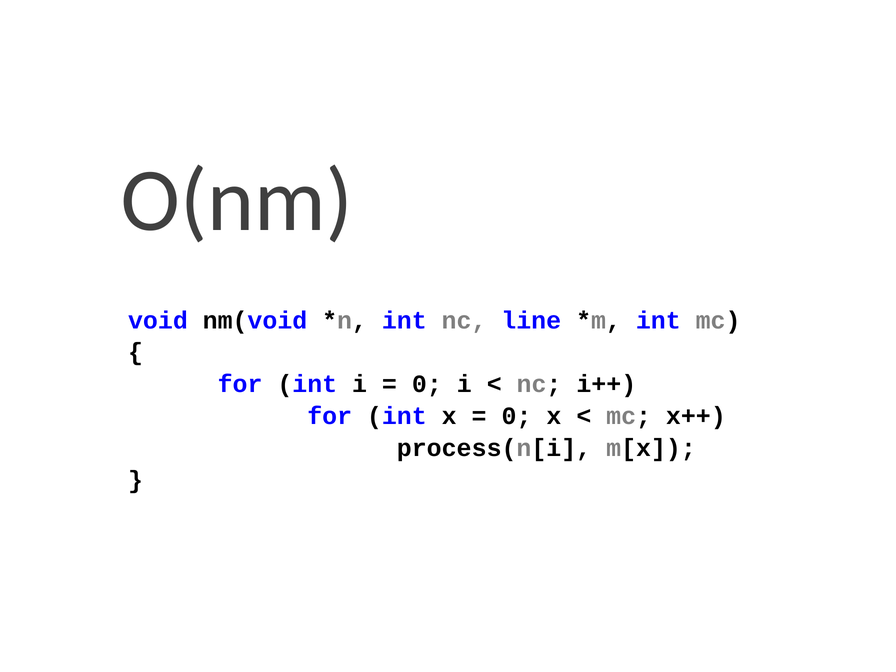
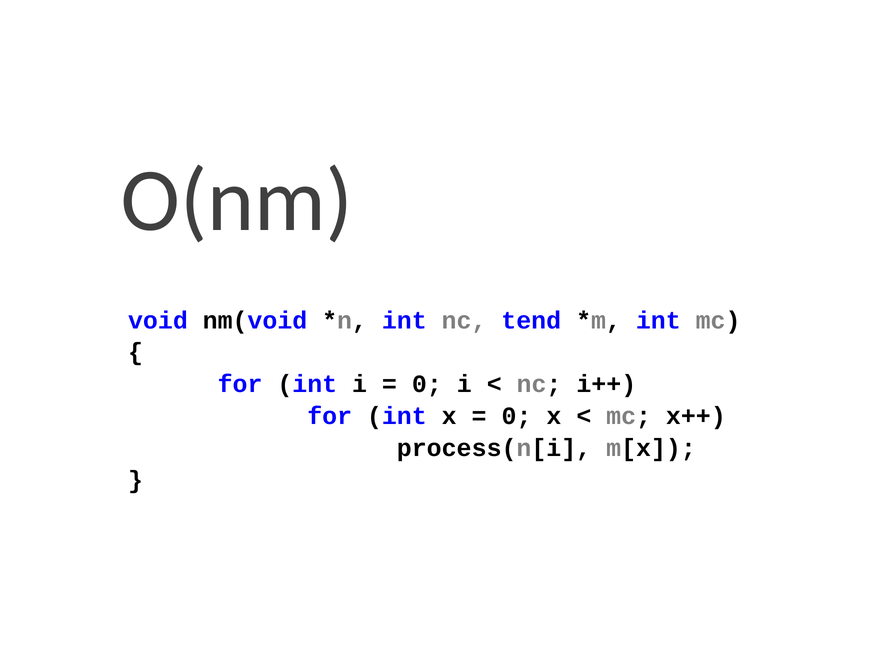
line: line -> tend
